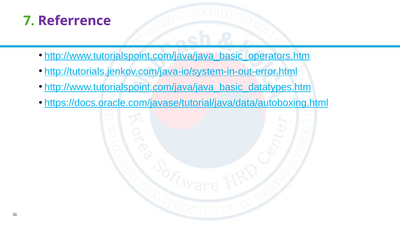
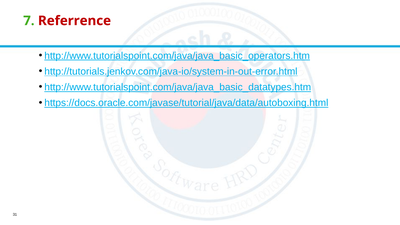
Referrence colour: purple -> red
